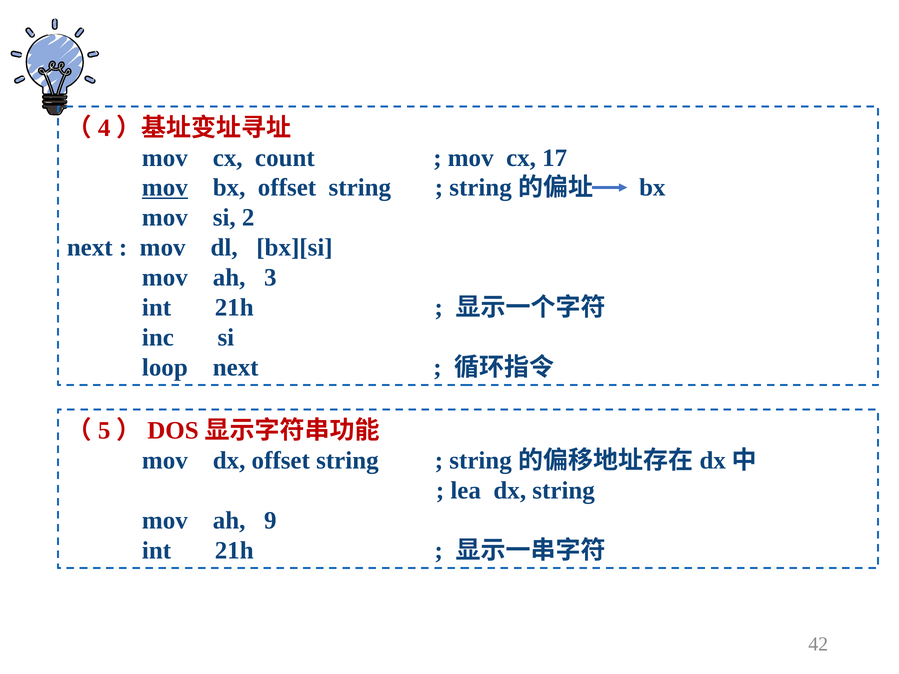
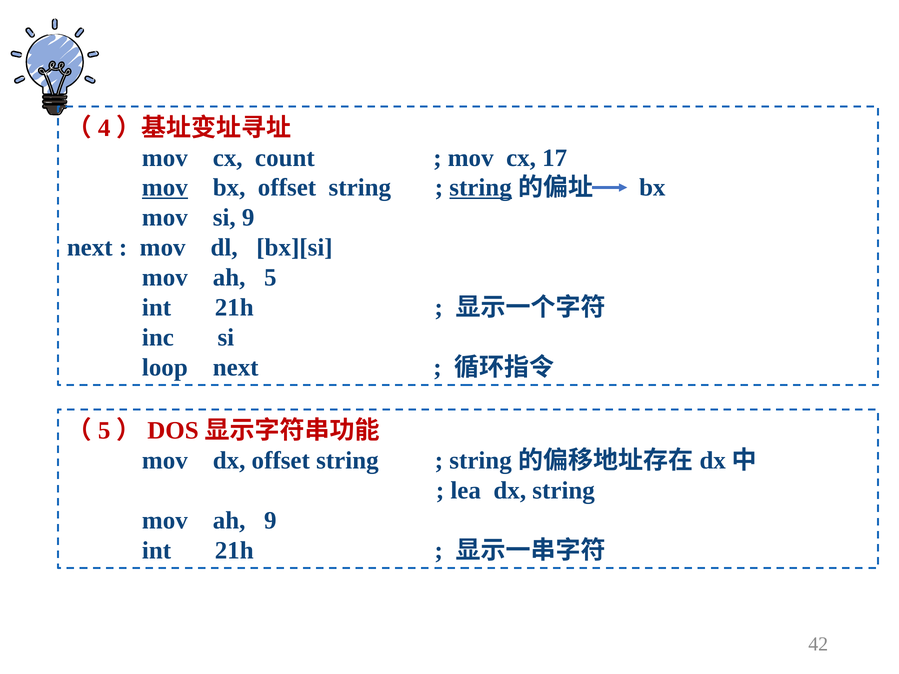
string at (481, 188) underline: none -> present
si 2: 2 -> 9
3: 3 -> 5
